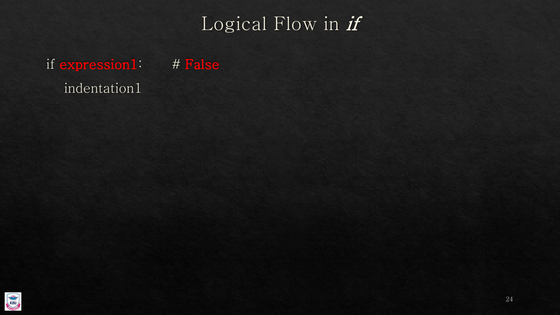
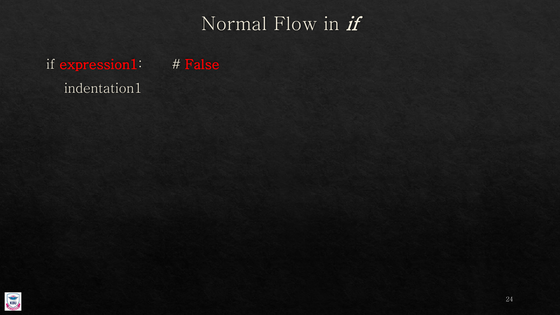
Logical: Logical -> Normal
